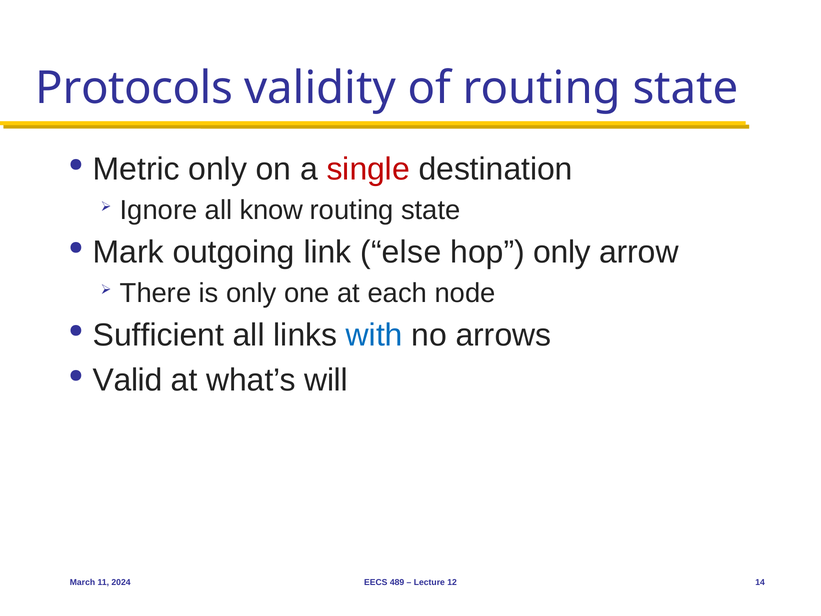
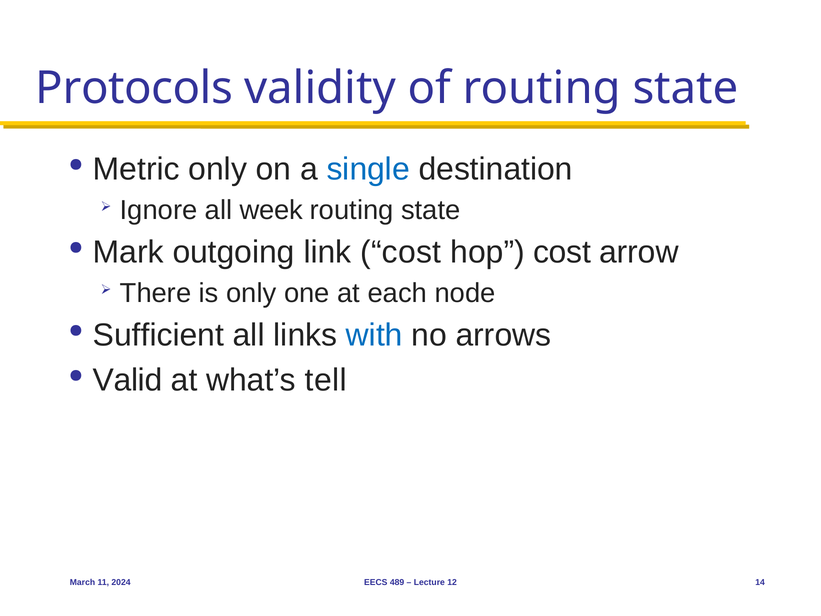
single colour: red -> blue
know: know -> week
link else: else -> cost
hop only: only -> cost
will: will -> tell
